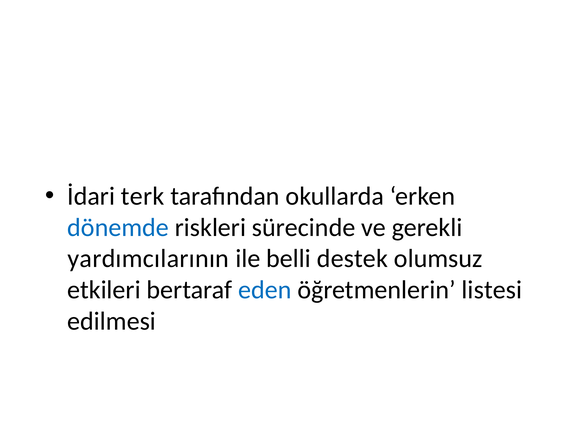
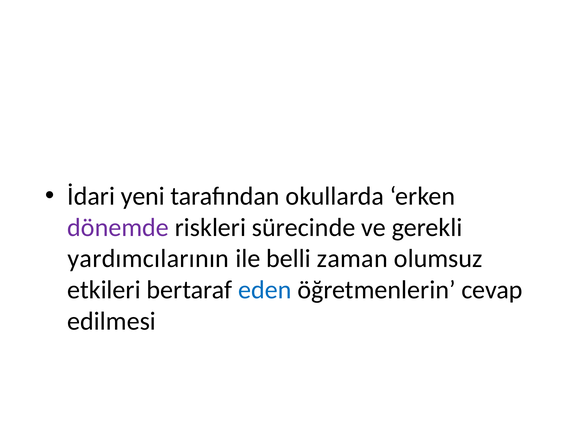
terk: terk -> yeni
dönemde colour: blue -> purple
destek: destek -> zaman
listesi: listesi -> cevap
